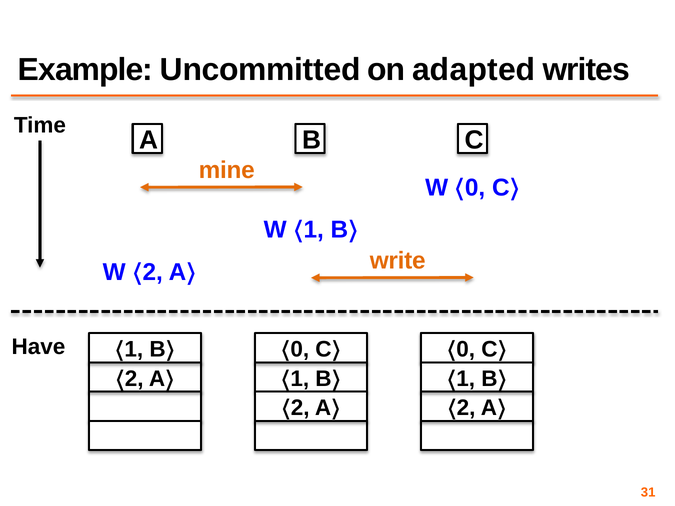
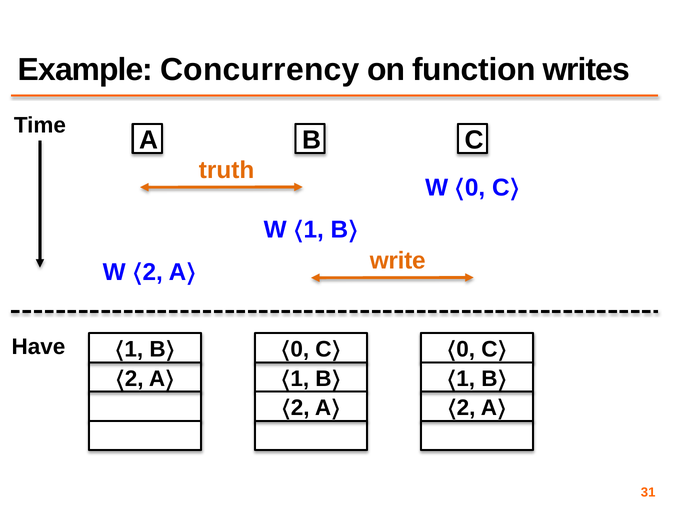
Uncommitted: Uncommitted -> Concurrency
adapted: adapted -> function
mine: mine -> truth
